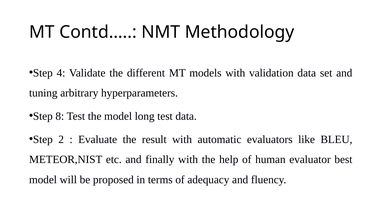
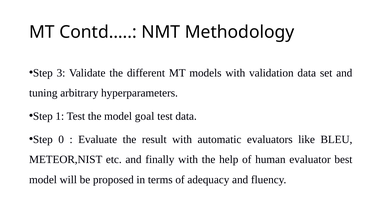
4: 4 -> 3
8: 8 -> 1
long: long -> goal
2: 2 -> 0
